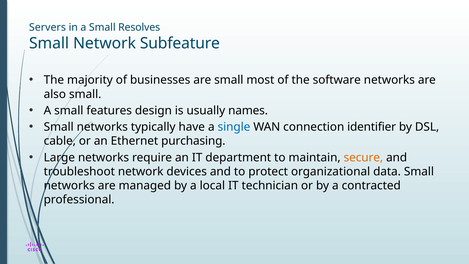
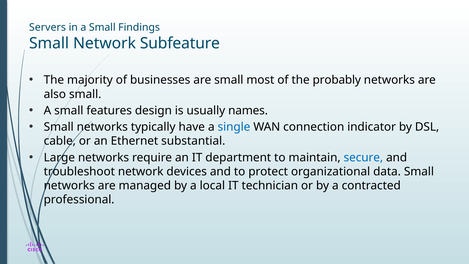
Resolves: Resolves -> Findings
software: software -> probably
identifier: identifier -> indicator
purchasing: purchasing -> substantial
secure colour: orange -> blue
